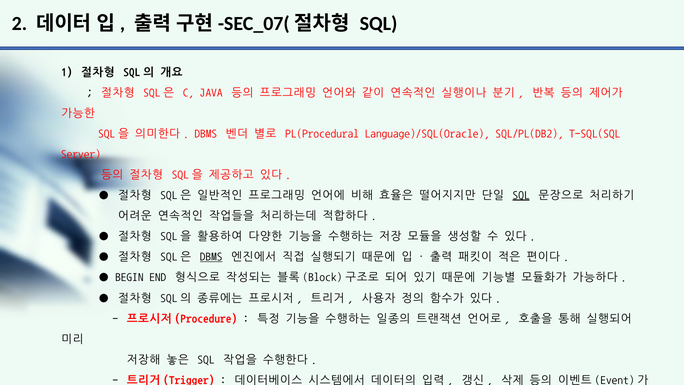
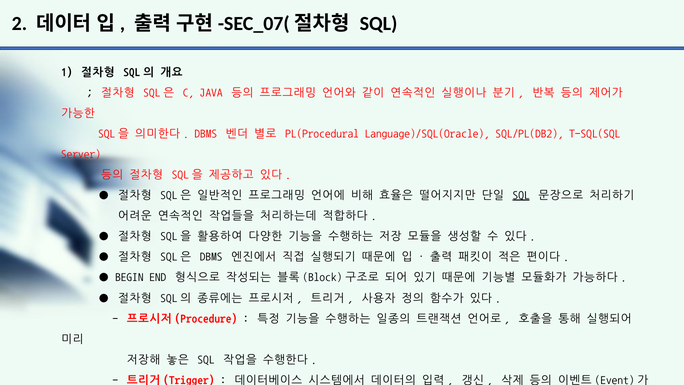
DBMS at (211, 257) underline: present -> none
